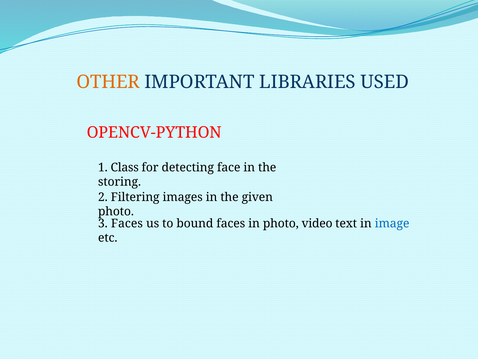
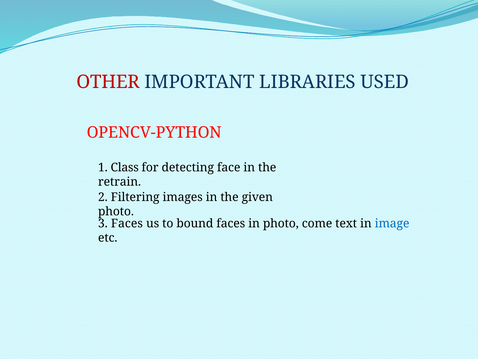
OTHER colour: orange -> red
storing: storing -> retrain
video: video -> come
